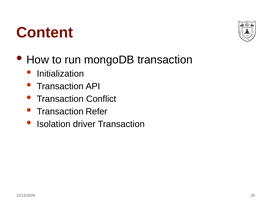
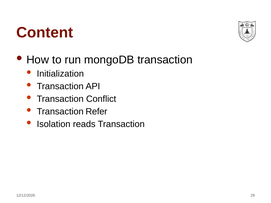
driver: driver -> reads
